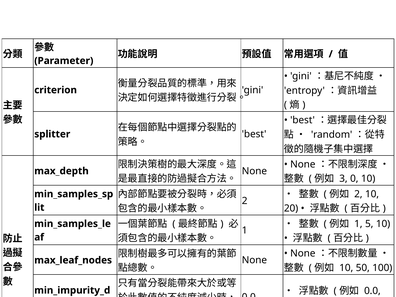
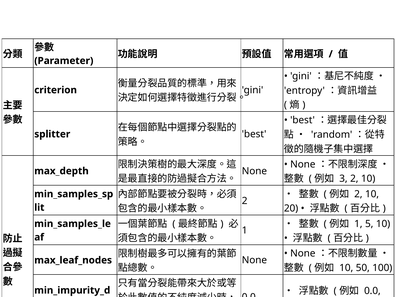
3 0: 0 -> 2
